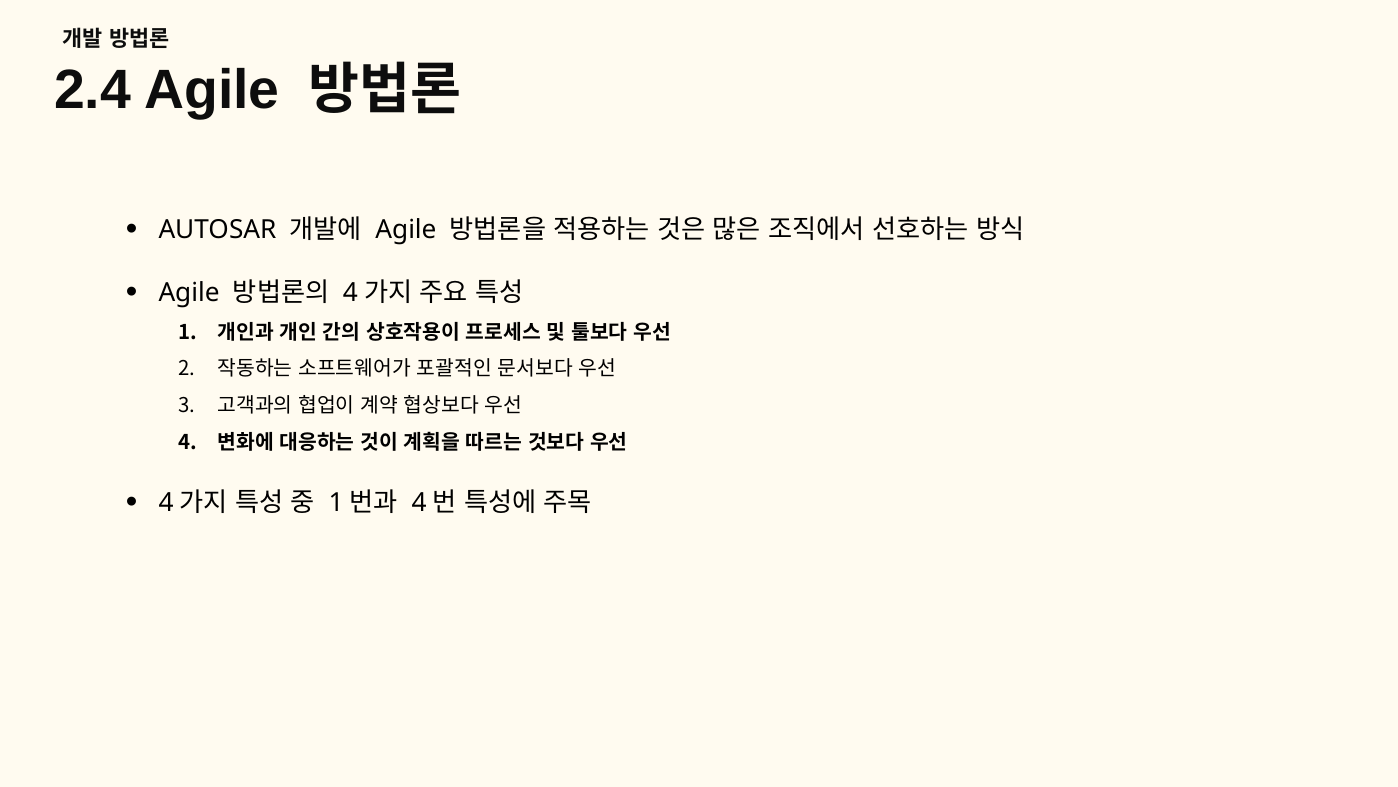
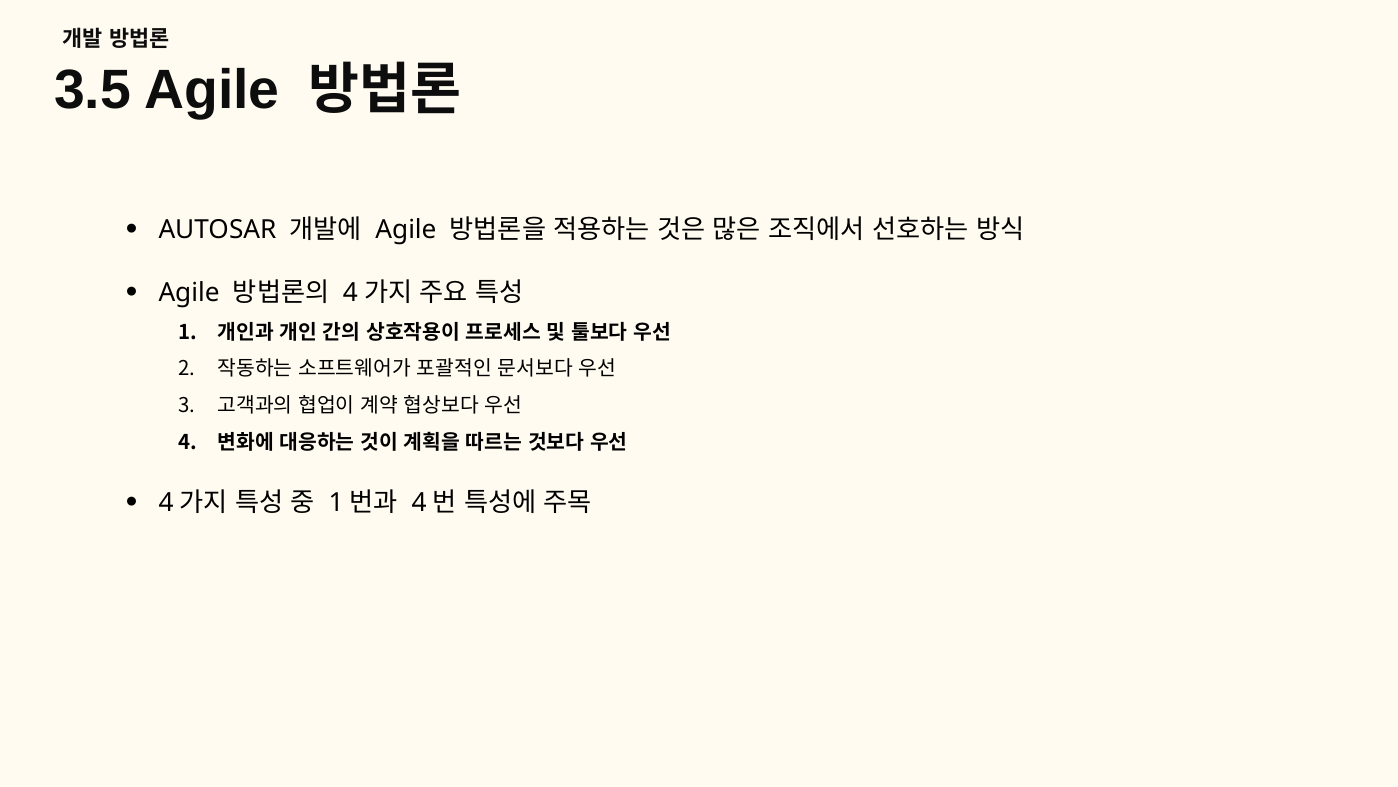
2.4: 2.4 -> 3.5
